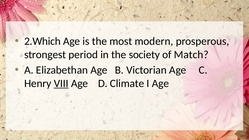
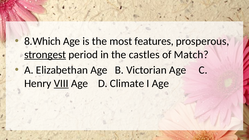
2.Which: 2.Which -> 8.Which
modern: modern -> features
strongest underline: none -> present
society: society -> castles
